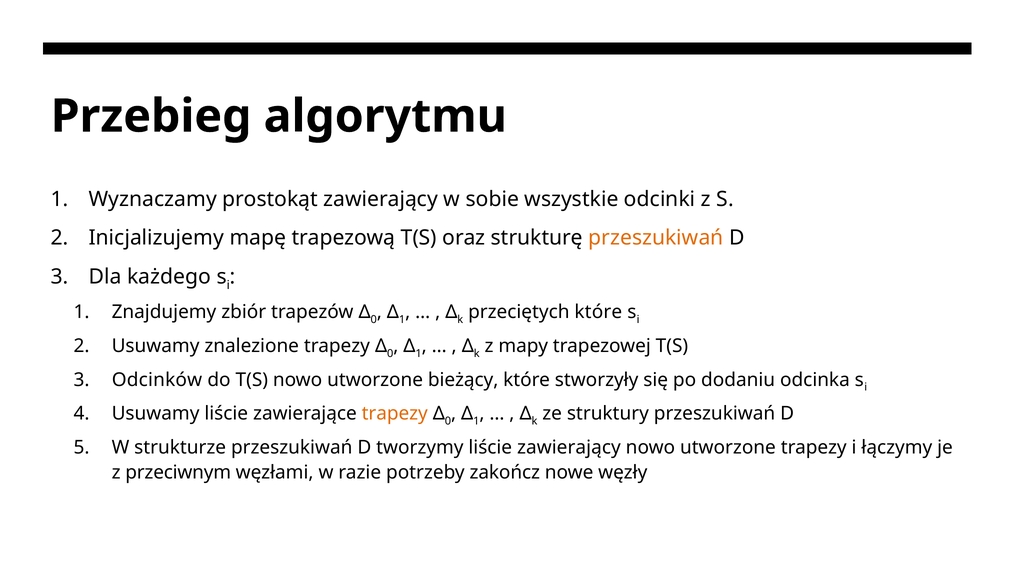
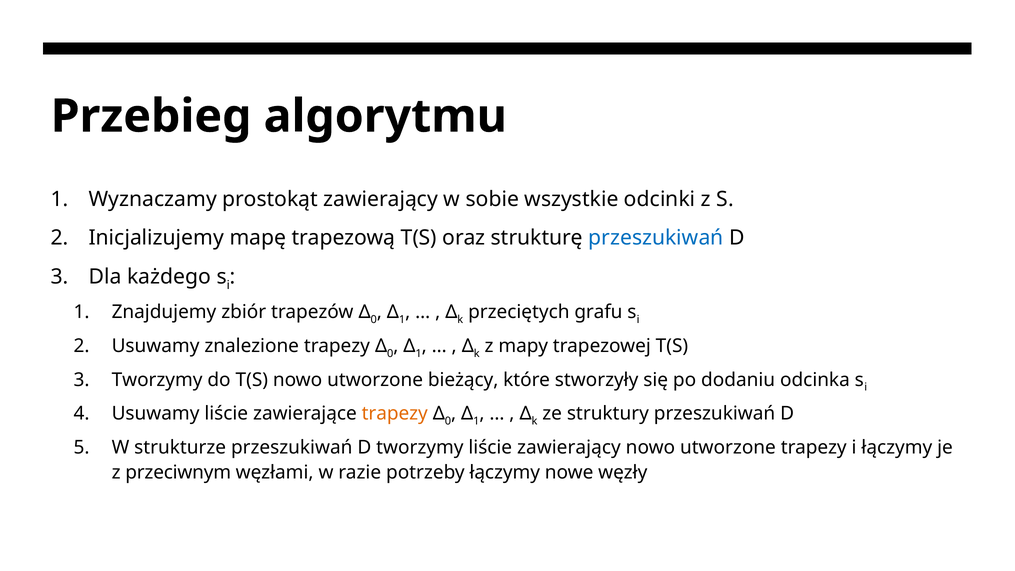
przeszukiwań at (656, 238) colour: orange -> blue
przeciętych które: które -> grafu
Odcinków at (157, 380): Odcinków -> Tworzymy
potrzeby zakończ: zakończ -> łączymy
